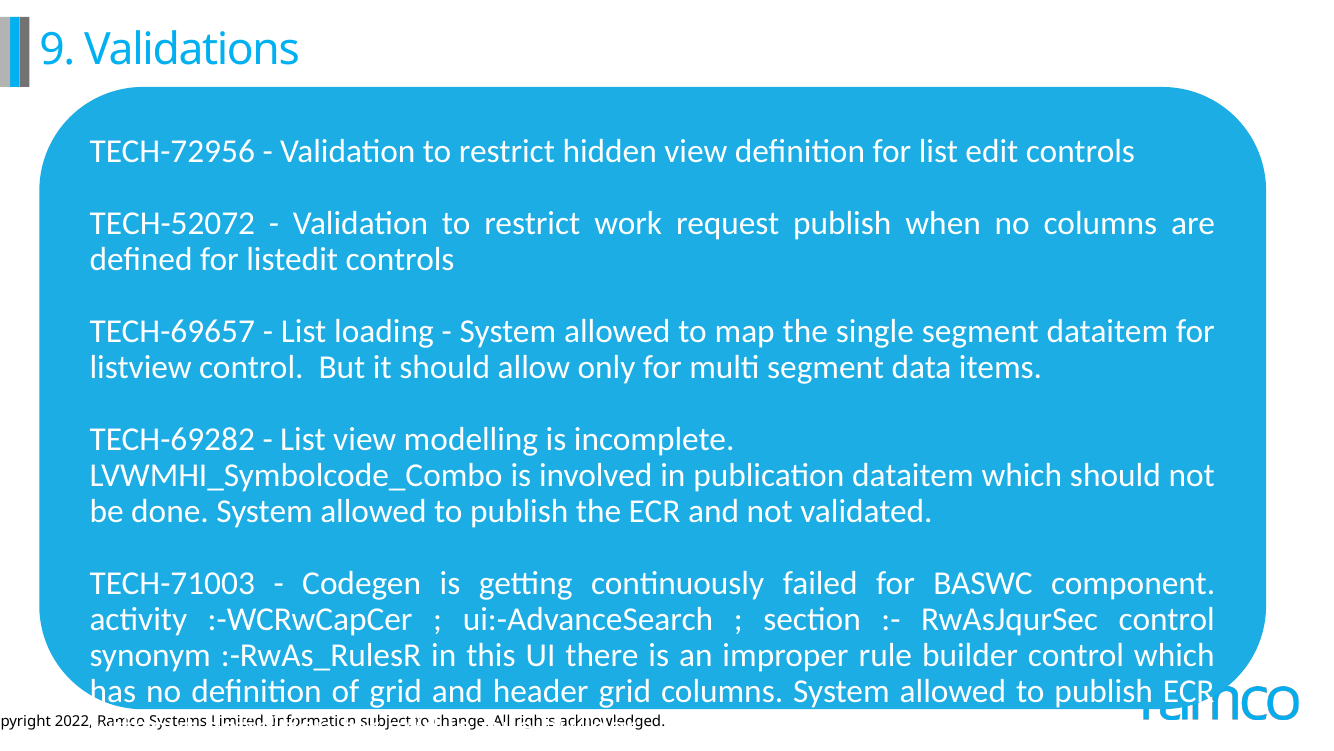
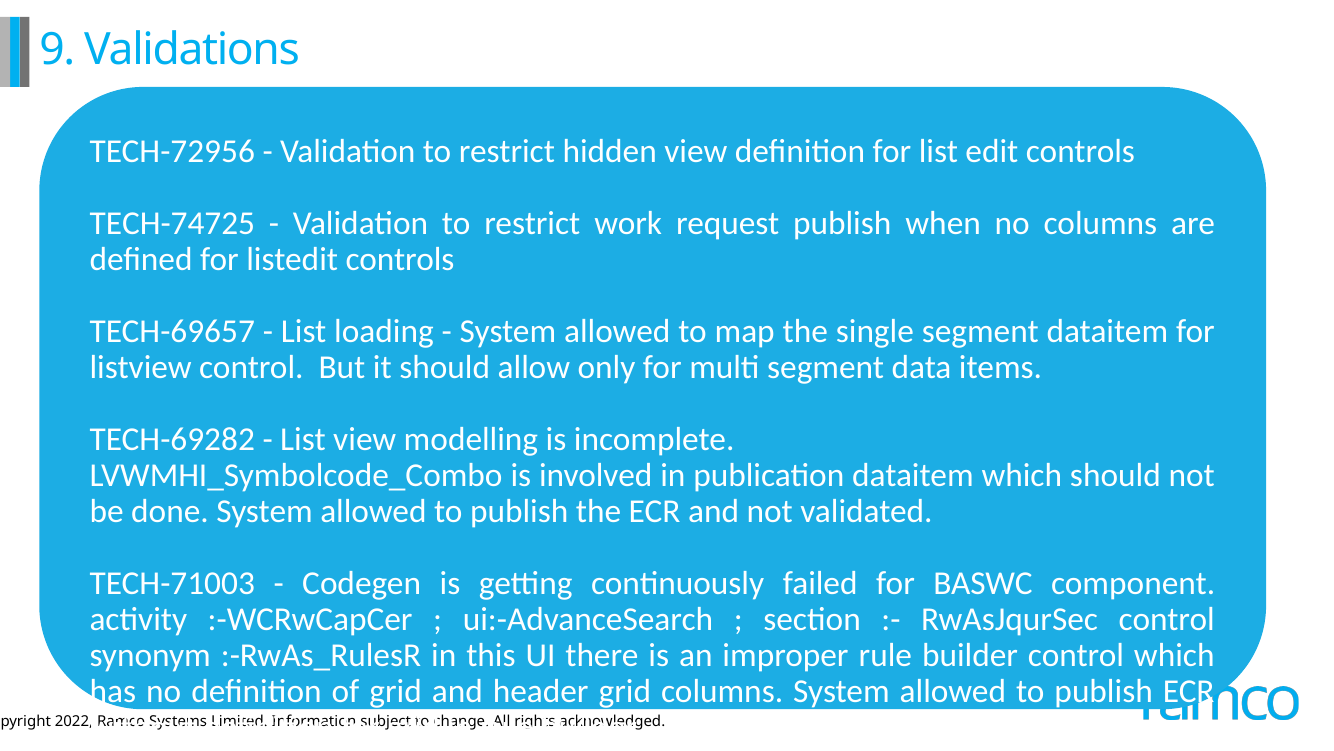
TECH-52072: TECH-52072 -> TECH-74725
